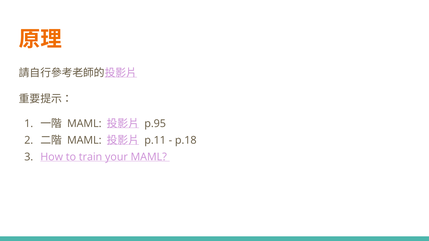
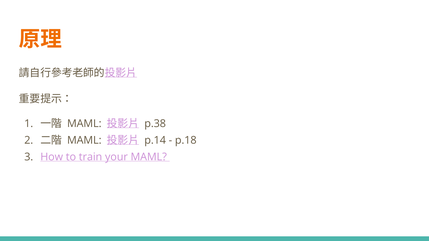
p.95: p.95 -> p.38
p.11: p.11 -> p.14
